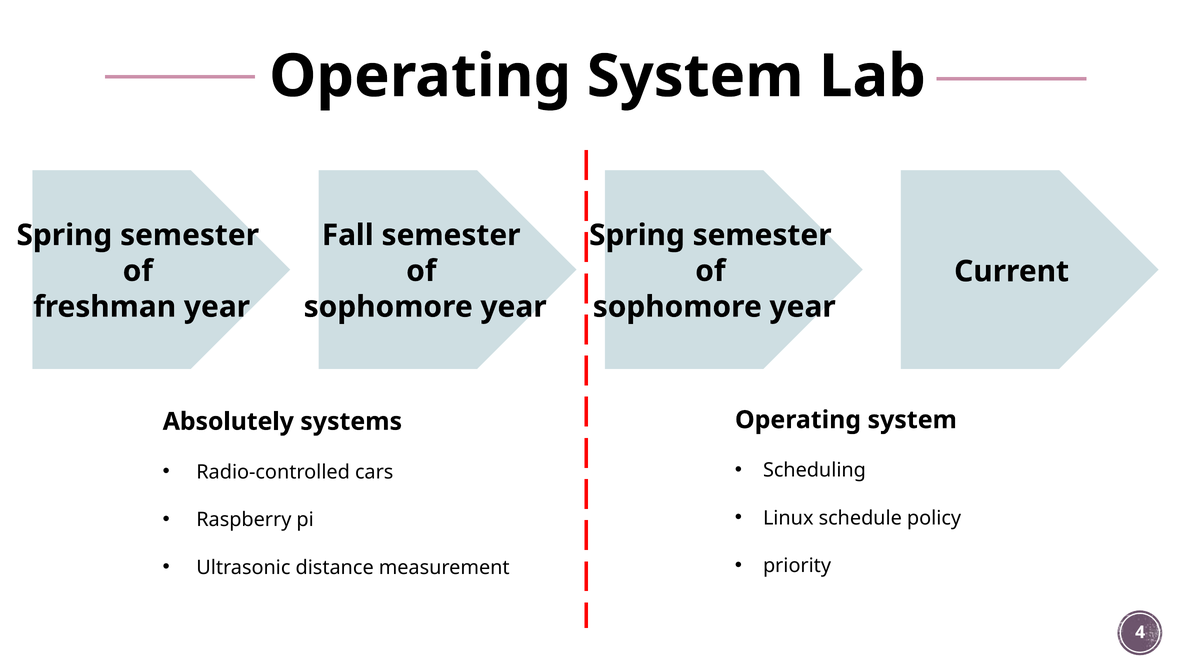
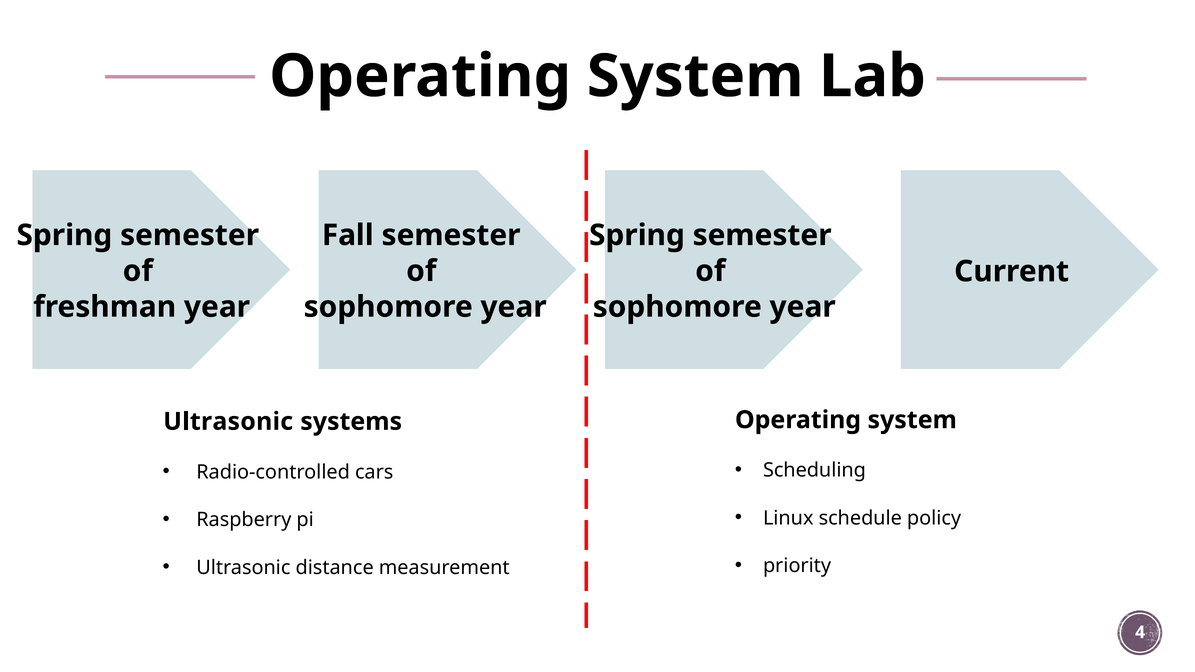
Absolutely at (228, 422): Absolutely -> Ultrasonic
